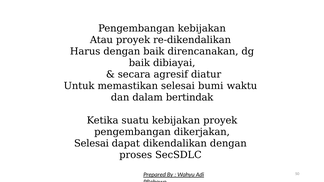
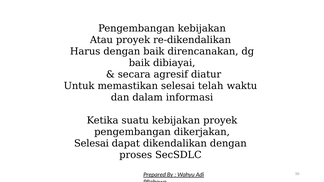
bumi: bumi -> telah
bertindak: bertindak -> informasi
